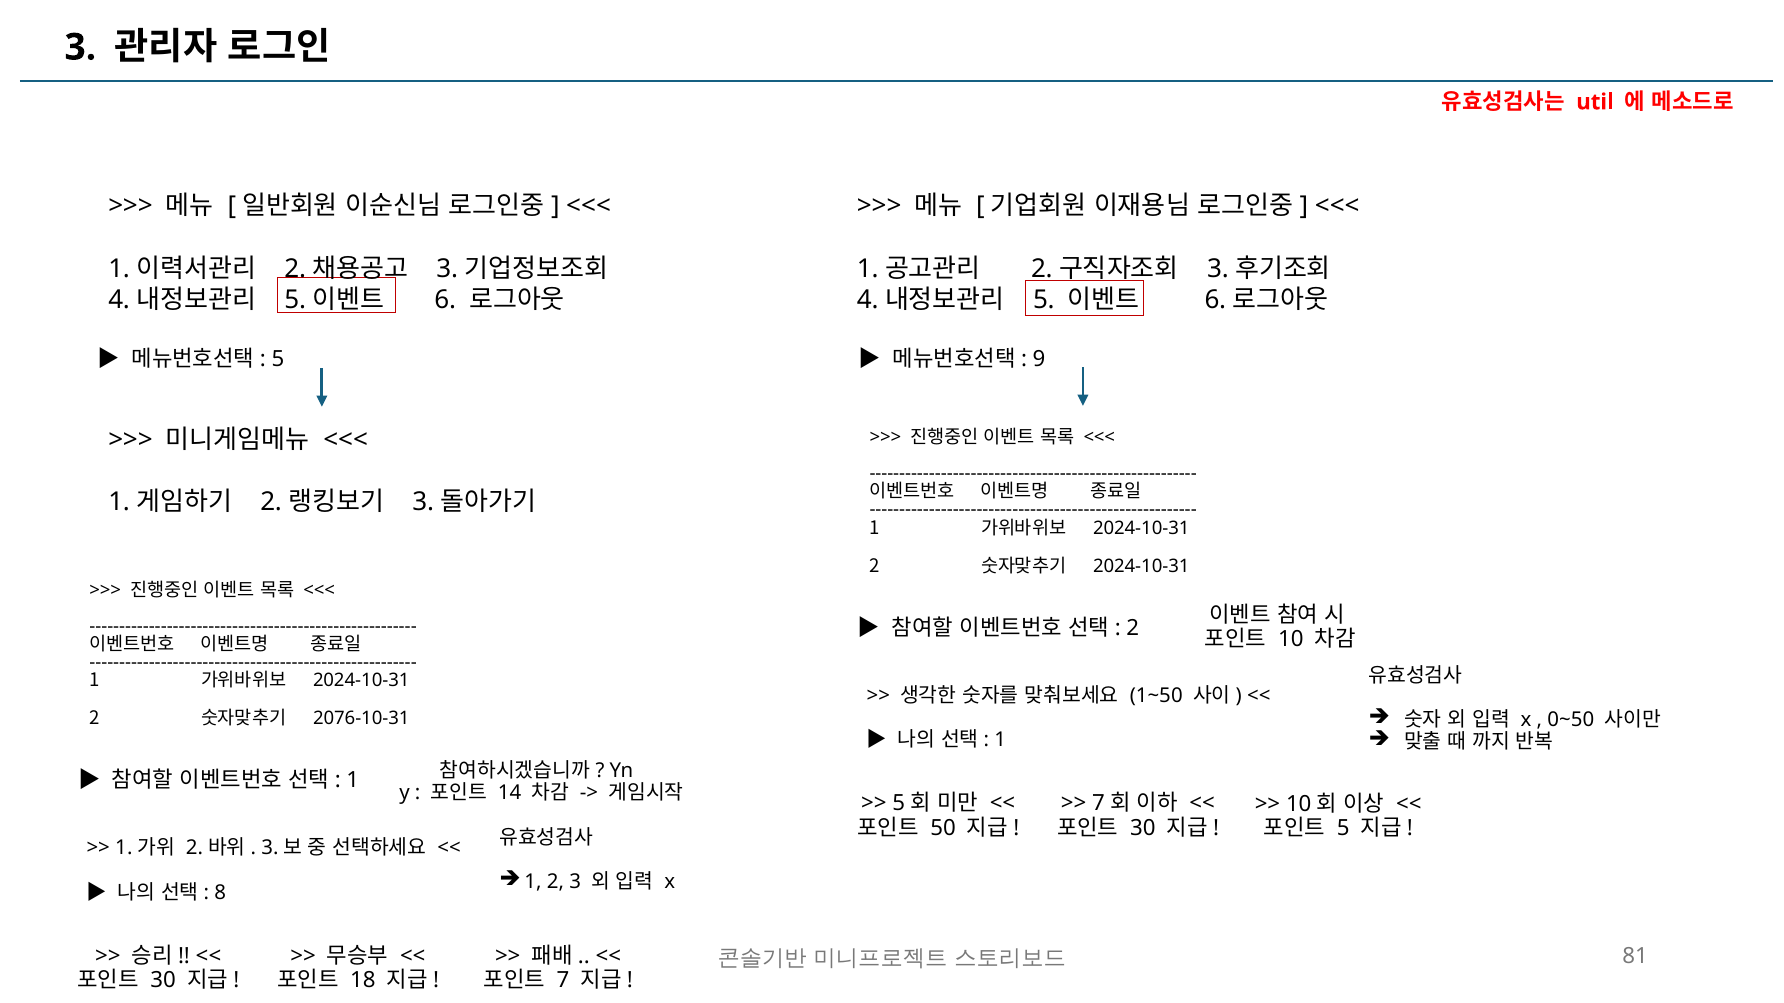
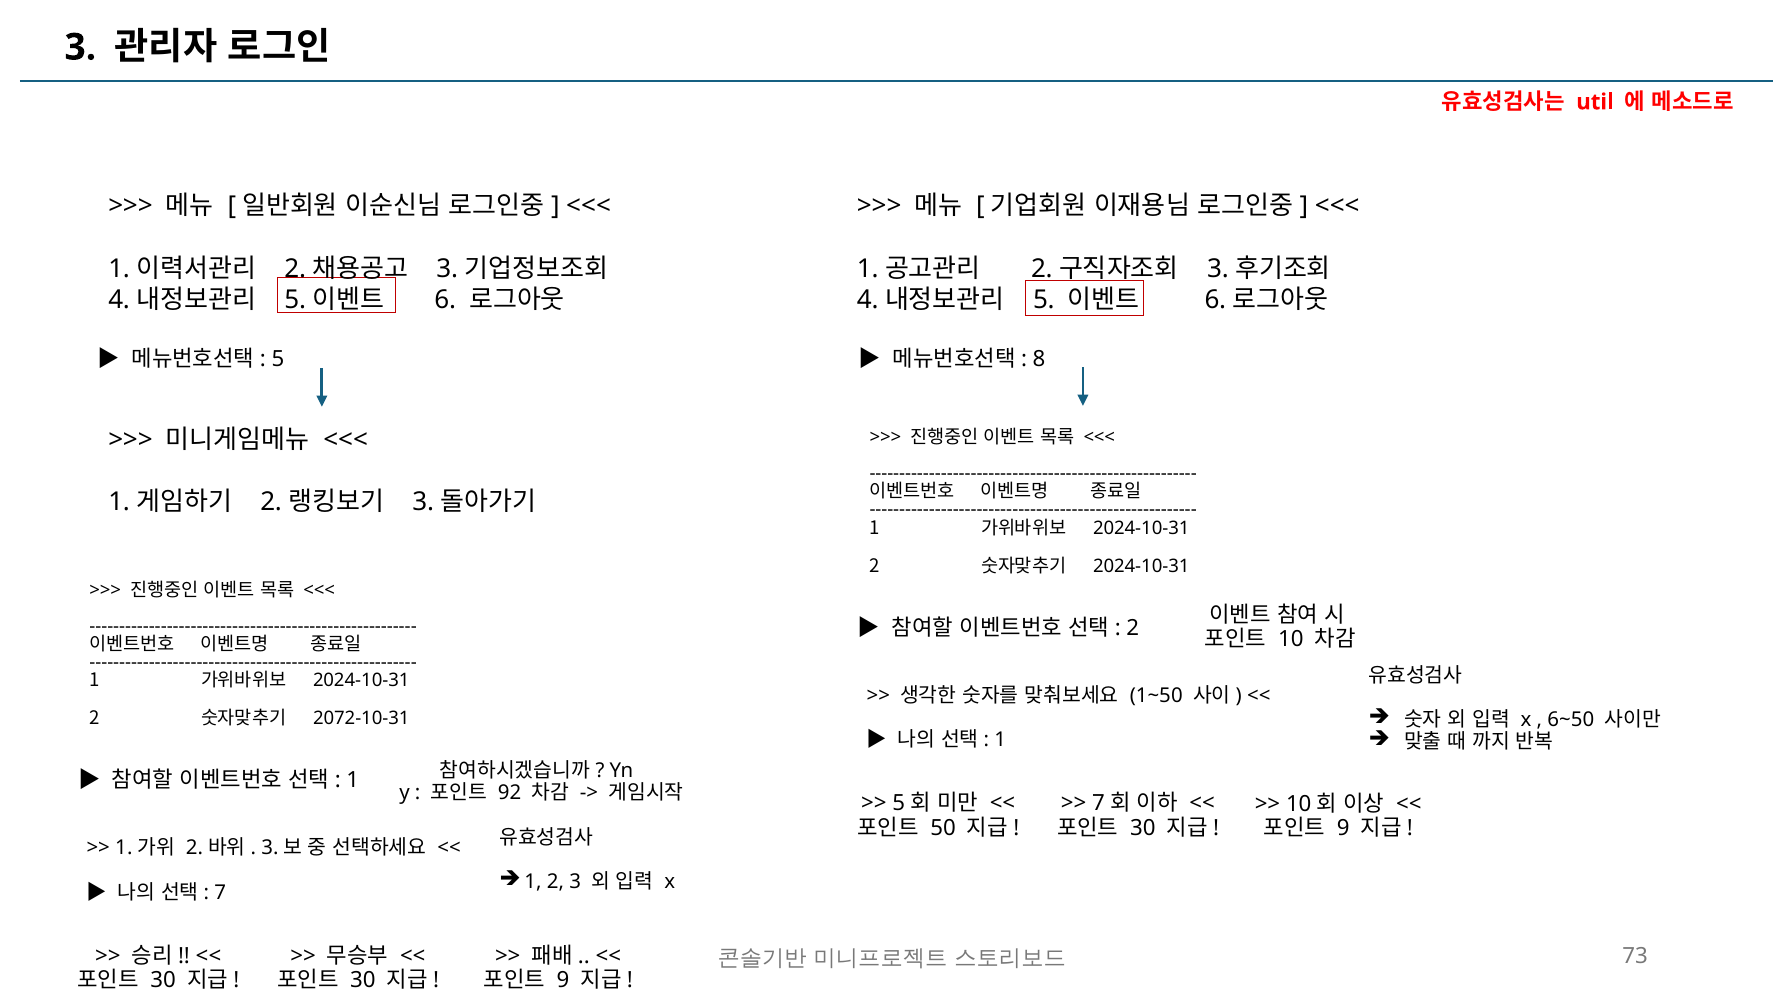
9: 9 -> 8
0~50: 0~50 -> 6~50
2076-10-31: 2076-10-31 -> 2072-10-31
14: 14 -> 92
5 at (1343, 828): 5 -> 9
8: 8 -> 7
81: 81 -> 73
18 at (363, 981): 18 -> 30
7 at (563, 981): 7 -> 9
